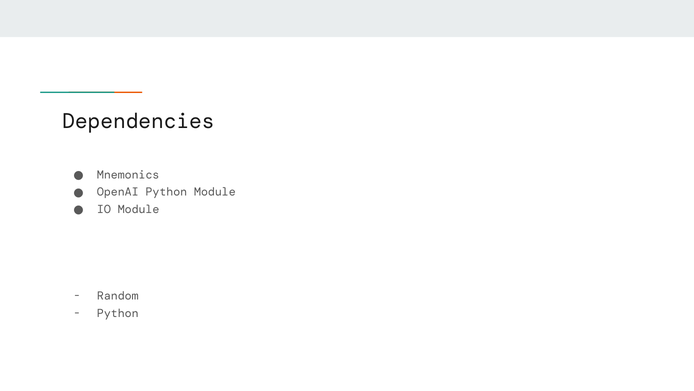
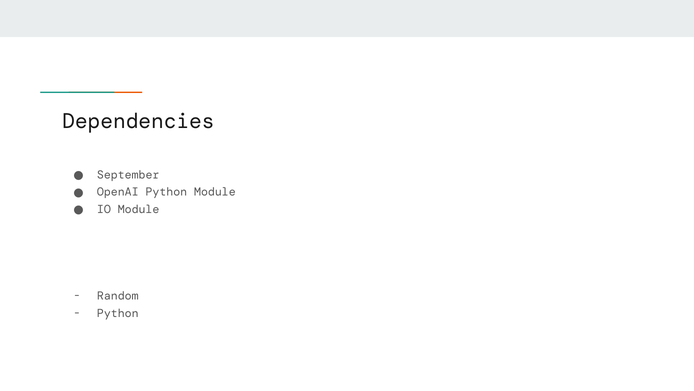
Mnemonics: Mnemonics -> September
